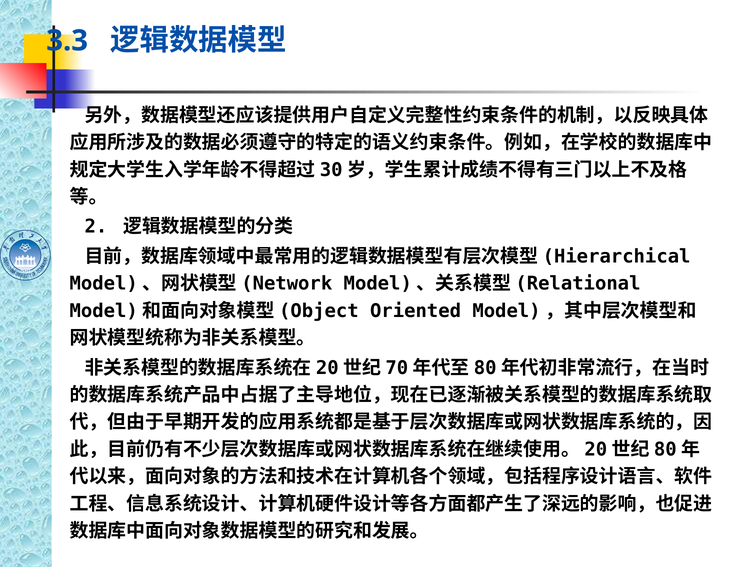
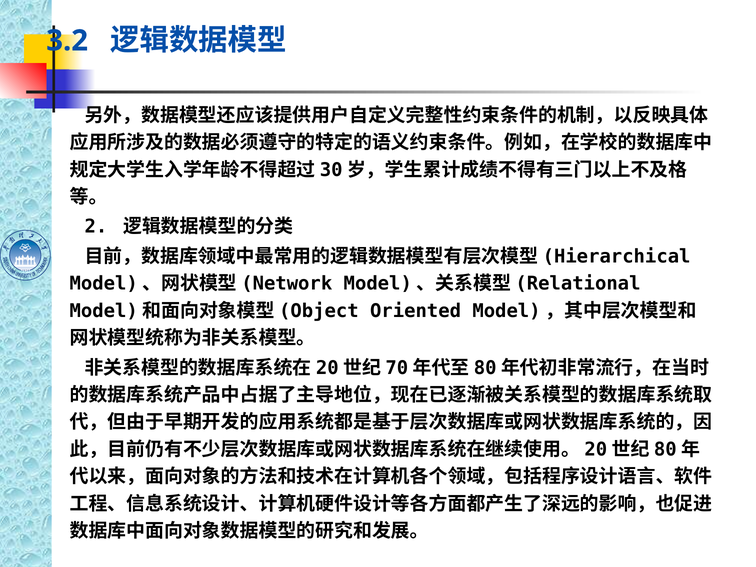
3.3: 3.3 -> 3.2
